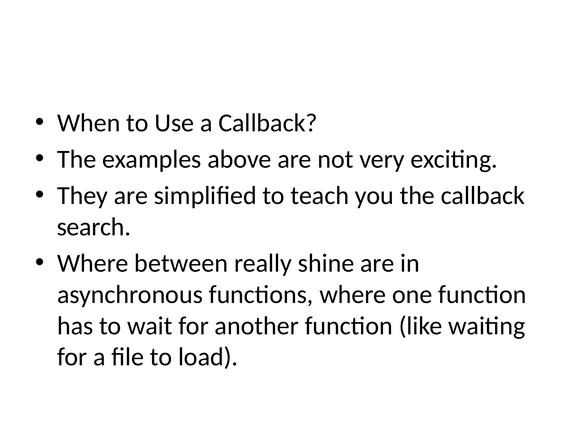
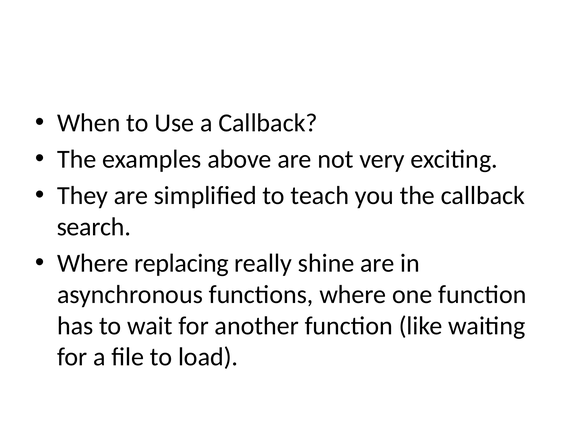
between: between -> replacing
